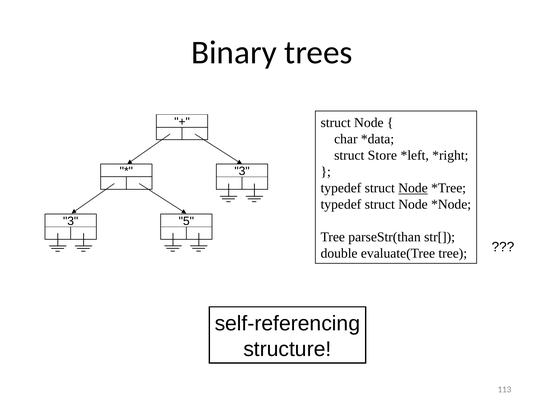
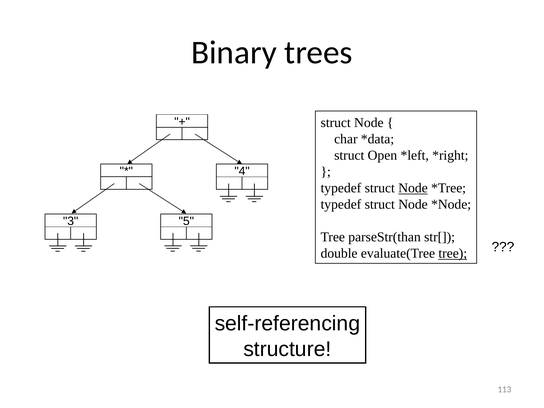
Store: Store -> Open
3 at (242, 171): 3 -> 4
tree at (453, 253) underline: none -> present
